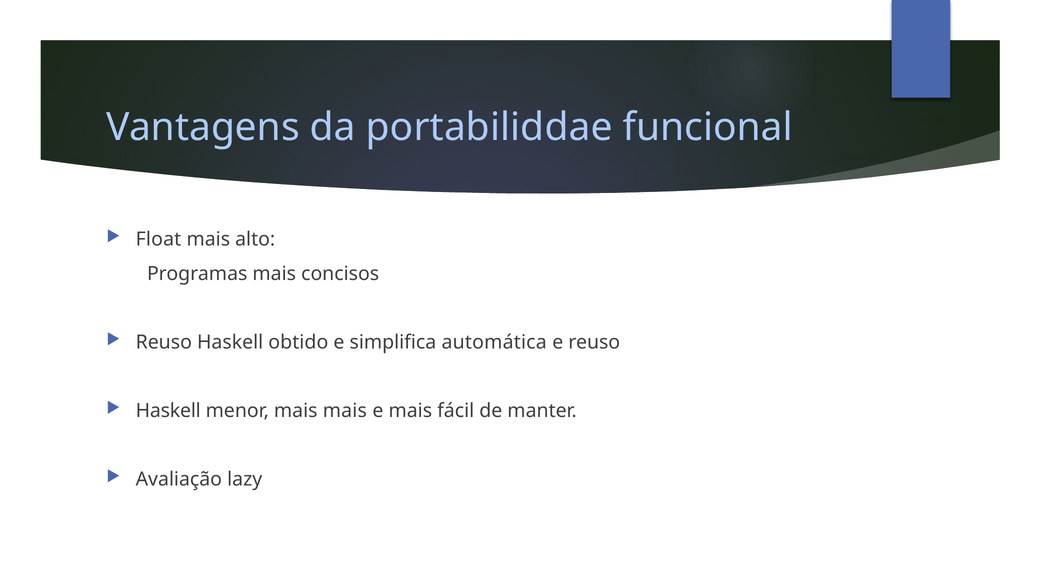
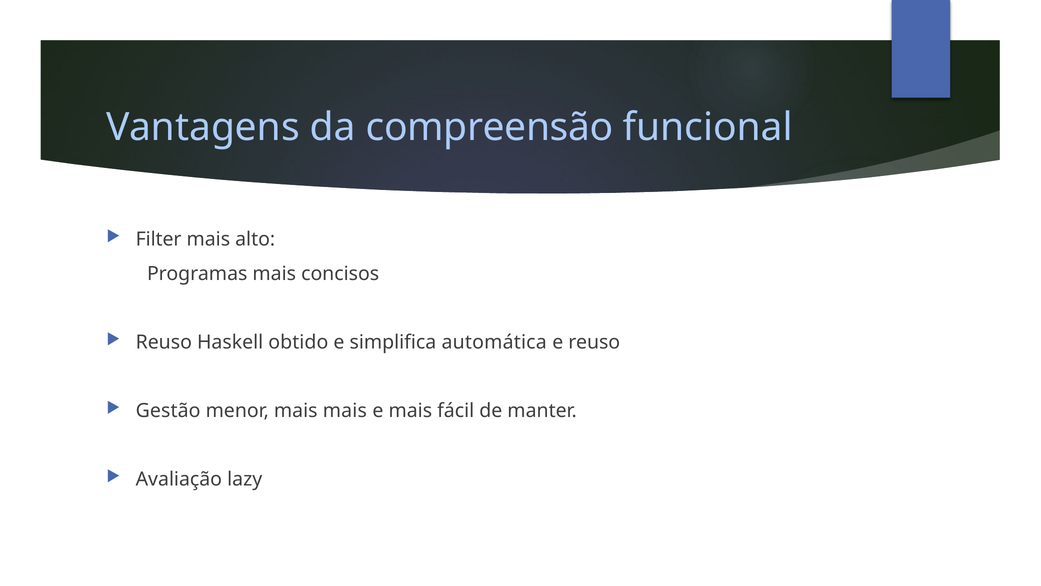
portabiliddae: portabiliddae -> compreensão
Float: Float -> Filter
Haskell at (168, 411): Haskell -> Gestão
